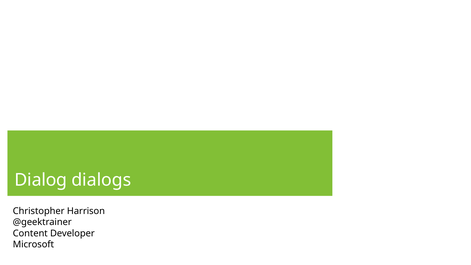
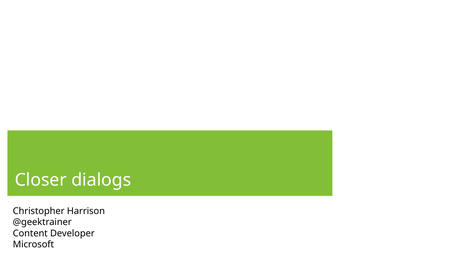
Dialog: Dialog -> Closer
